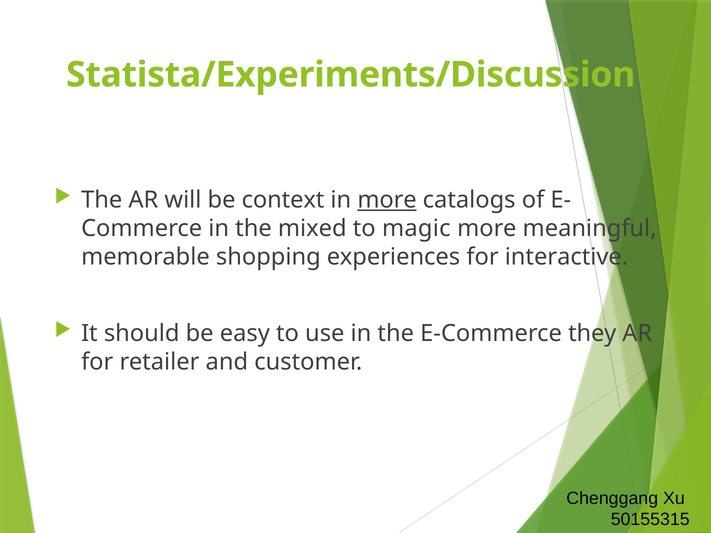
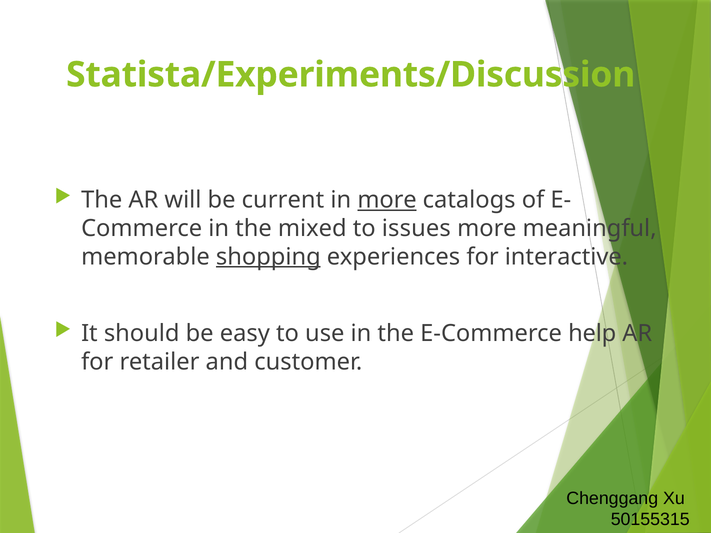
context: context -> current
magic: magic -> issues
shopping underline: none -> present
they: they -> help
